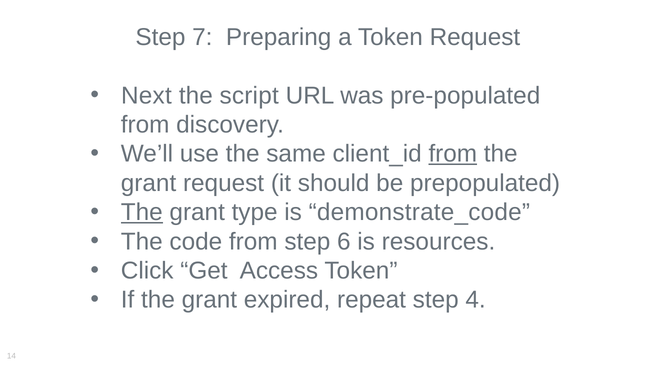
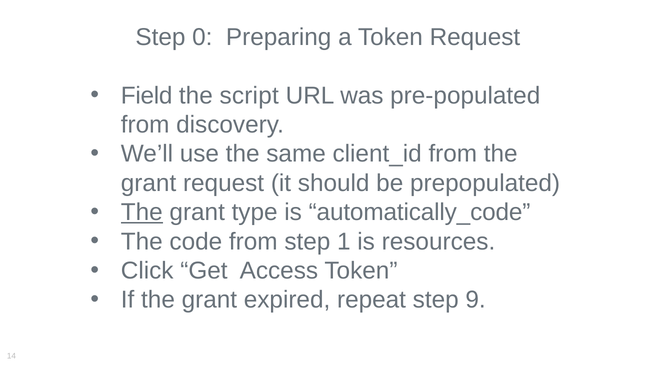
7: 7 -> 0
Next: Next -> Field
from at (453, 154) underline: present -> none
demonstrate_code: demonstrate_code -> automatically_code
6: 6 -> 1
4: 4 -> 9
